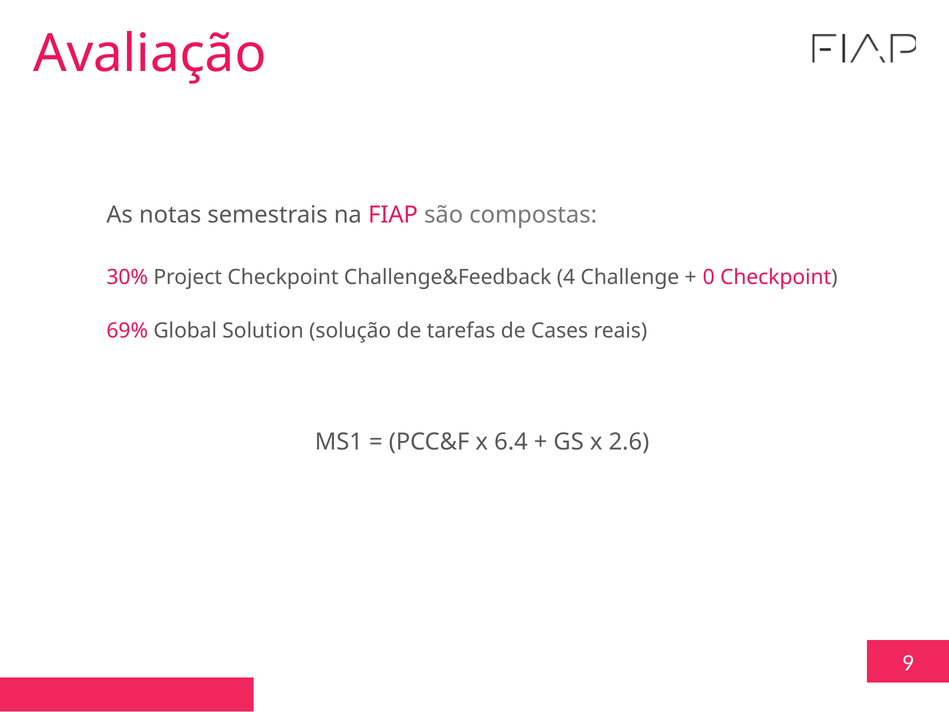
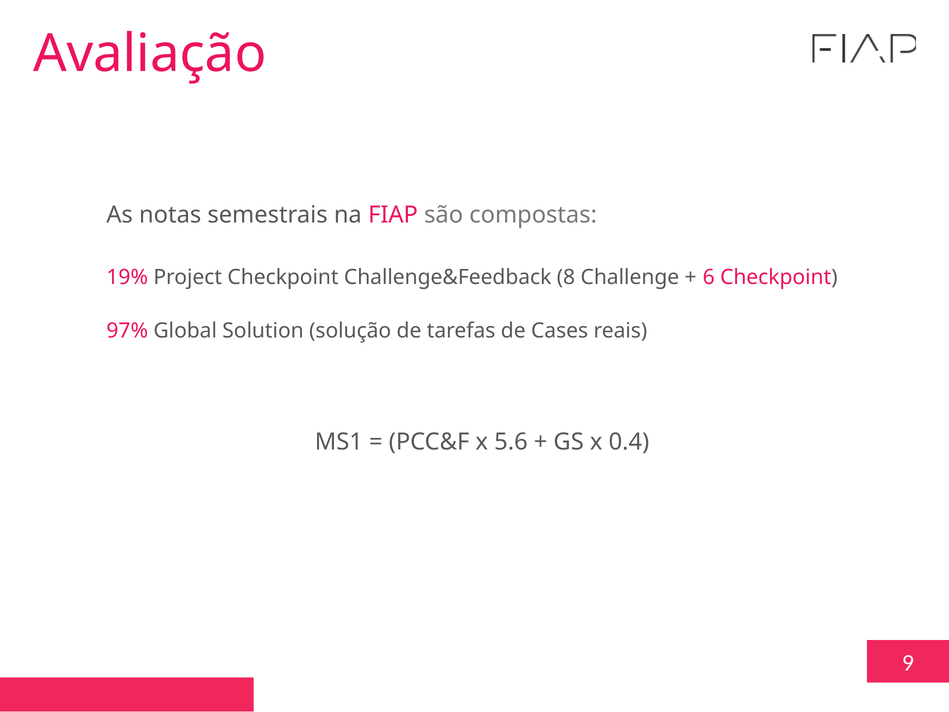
30%: 30% -> 19%
4: 4 -> 8
0: 0 -> 6
69%: 69% -> 97%
6.4: 6.4 -> 5.6
2.6: 2.6 -> 0.4
